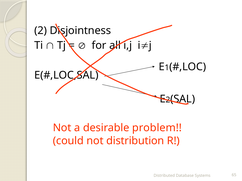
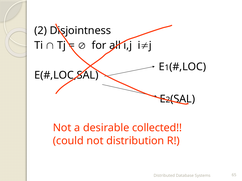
problem: problem -> collected
